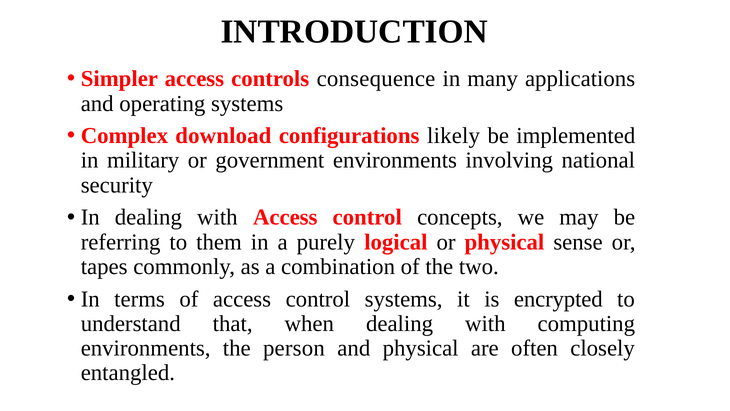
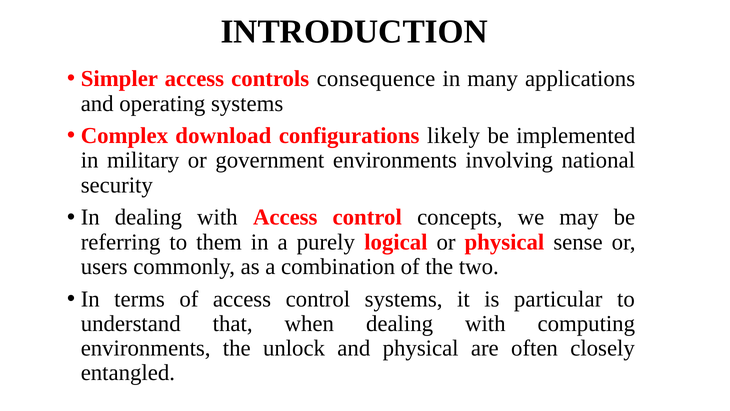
tapes: tapes -> users
encrypted: encrypted -> particular
person: person -> unlock
